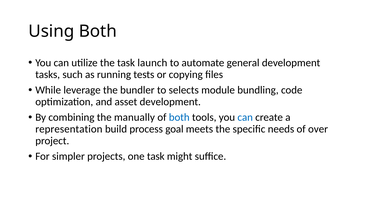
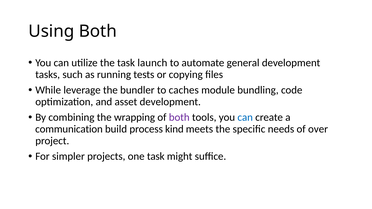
selects: selects -> caches
manually: manually -> wrapping
both at (179, 118) colour: blue -> purple
representation: representation -> communication
goal: goal -> kind
